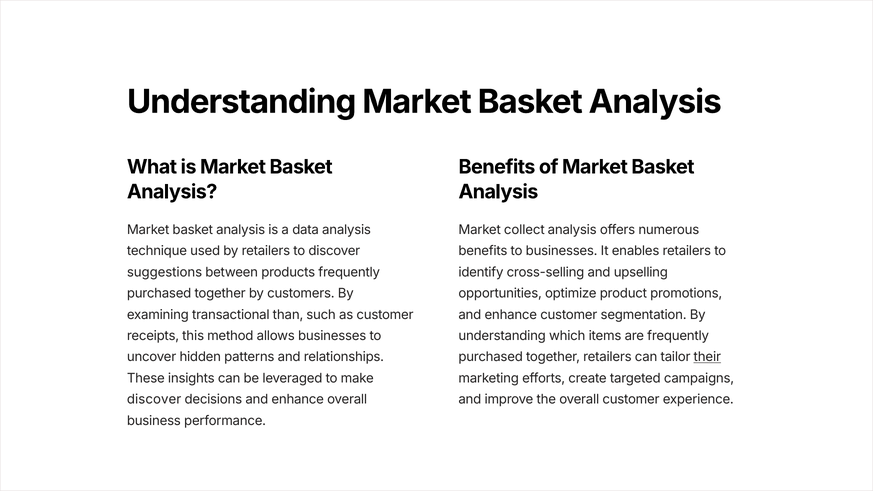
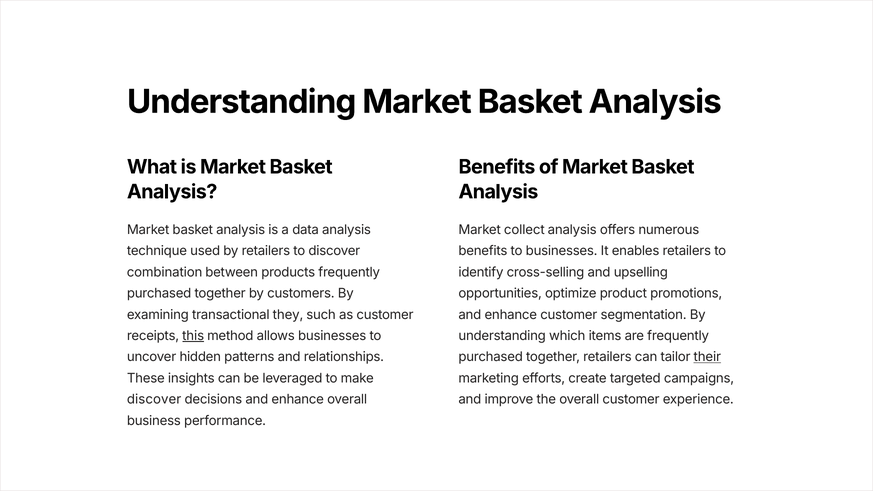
suggestions: suggestions -> combination
than: than -> they
this underline: none -> present
